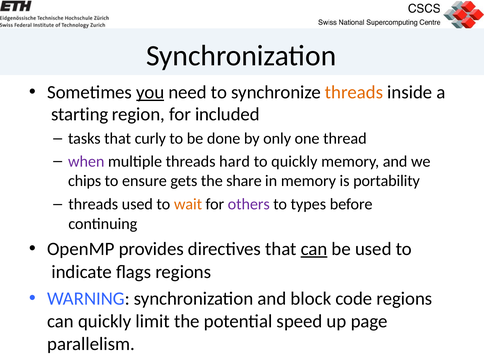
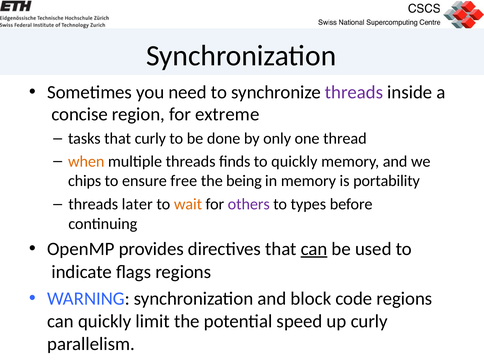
you underline: present -> none
threads at (354, 92) colour: orange -> purple
starting: starting -> concise
included: included -> extreme
when colour: purple -> orange
hard: hard -> ﬁnds
gets: gets -> free
share: share -> being
threads used: used -> later
up page: page -> curly
